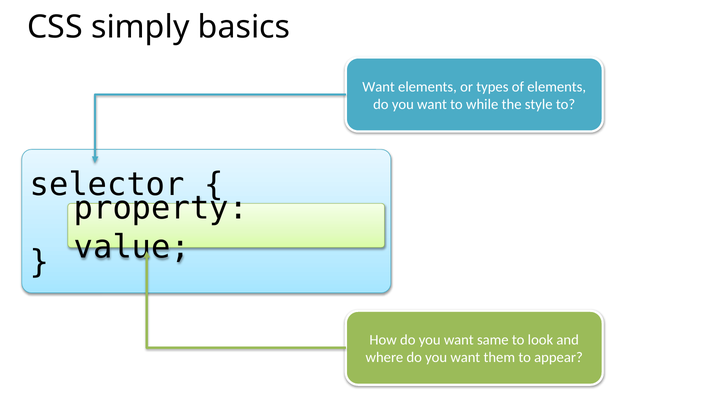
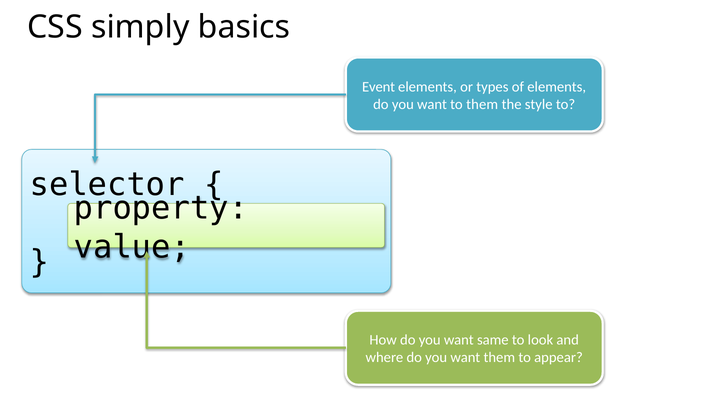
Want at (379, 87): Want -> Event
to while: while -> them
